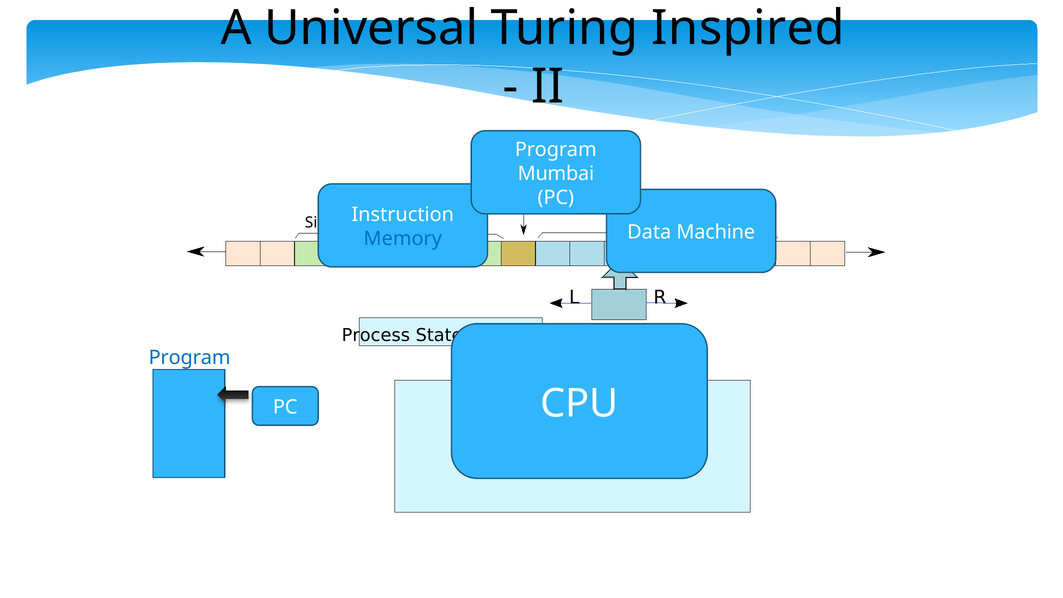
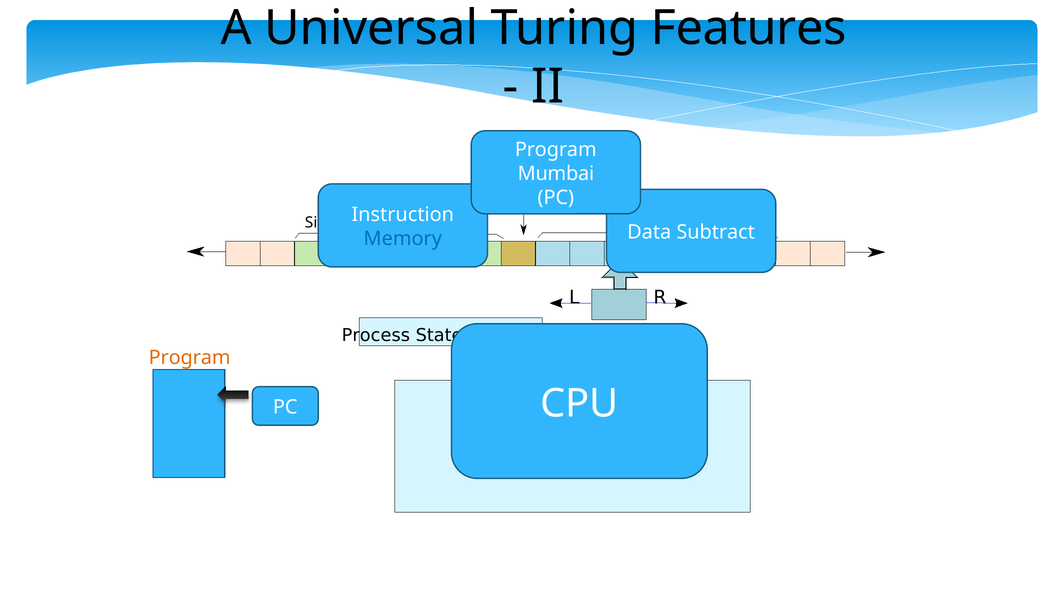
Inspired: Inspired -> Features
Machine: Machine -> Subtract
Program at (190, 358) colour: blue -> orange
